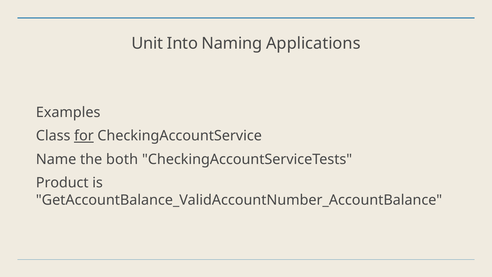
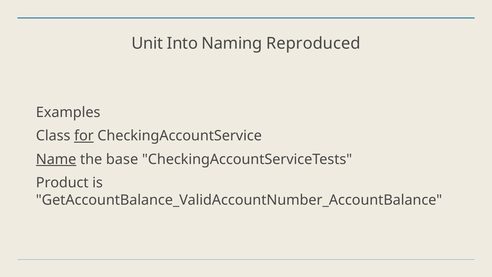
Applications: Applications -> Reproduced
Name underline: none -> present
both: both -> base
